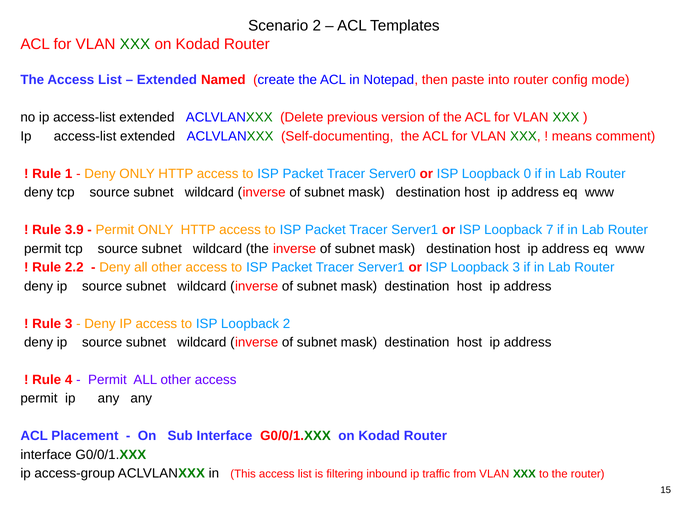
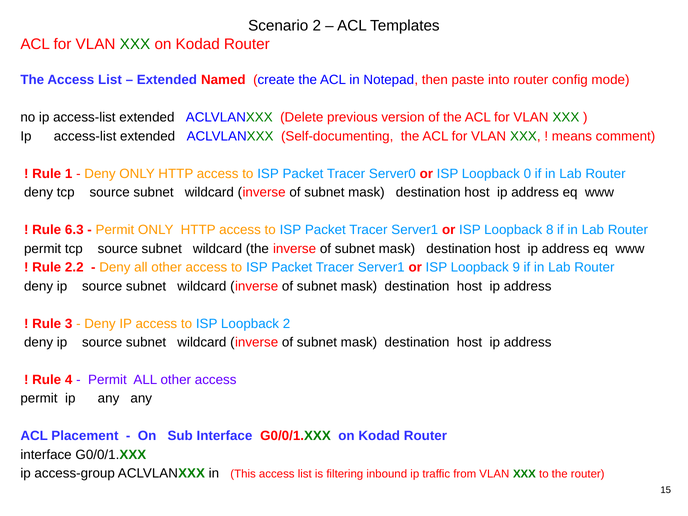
3.9: 3.9 -> 6.3
7: 7 -> 8
Loopback 3: 3 -> 9
